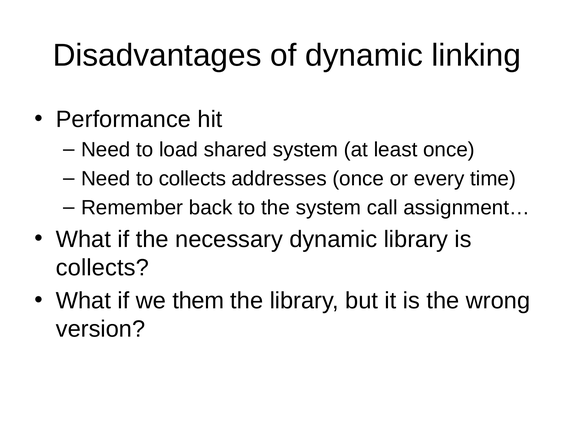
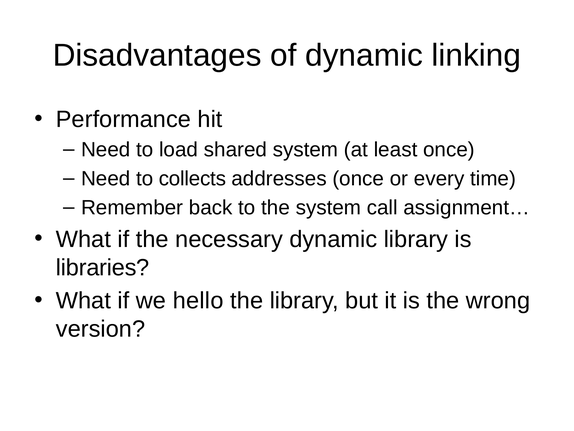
collects at (102, 267): collects -> libraries
them: them -> hello
